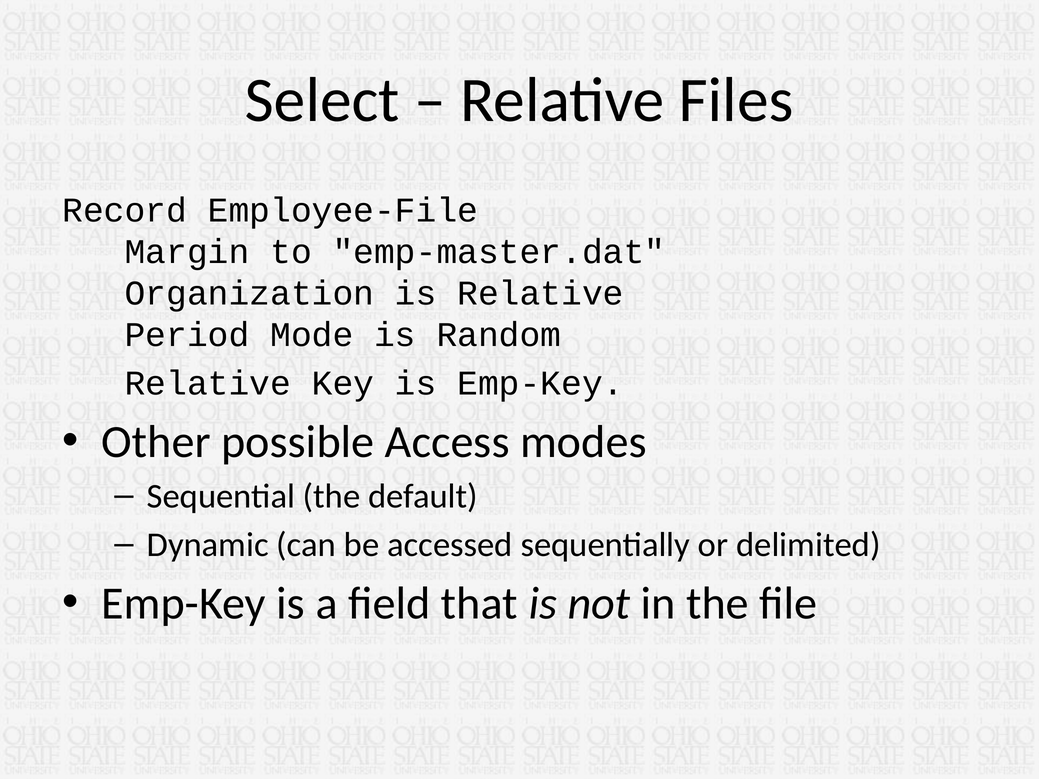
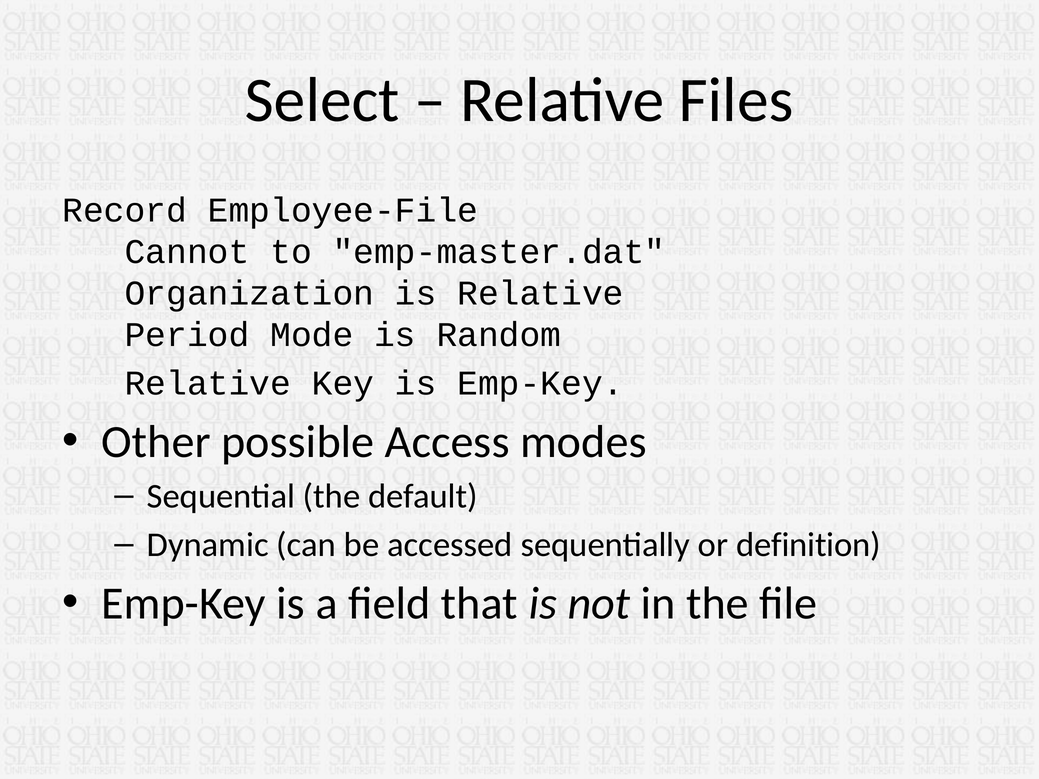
Margin: Margin -> Cannot
delimited: delimited -> definition
